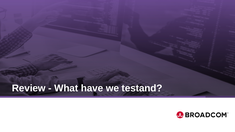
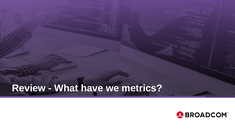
testand: testand -> metrics
